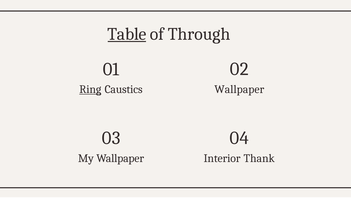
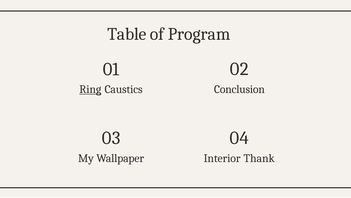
Table underline: present -> none
Through: Through -> Program
Wallpaper at (239, 89): Wallpaper -> Conclusion
